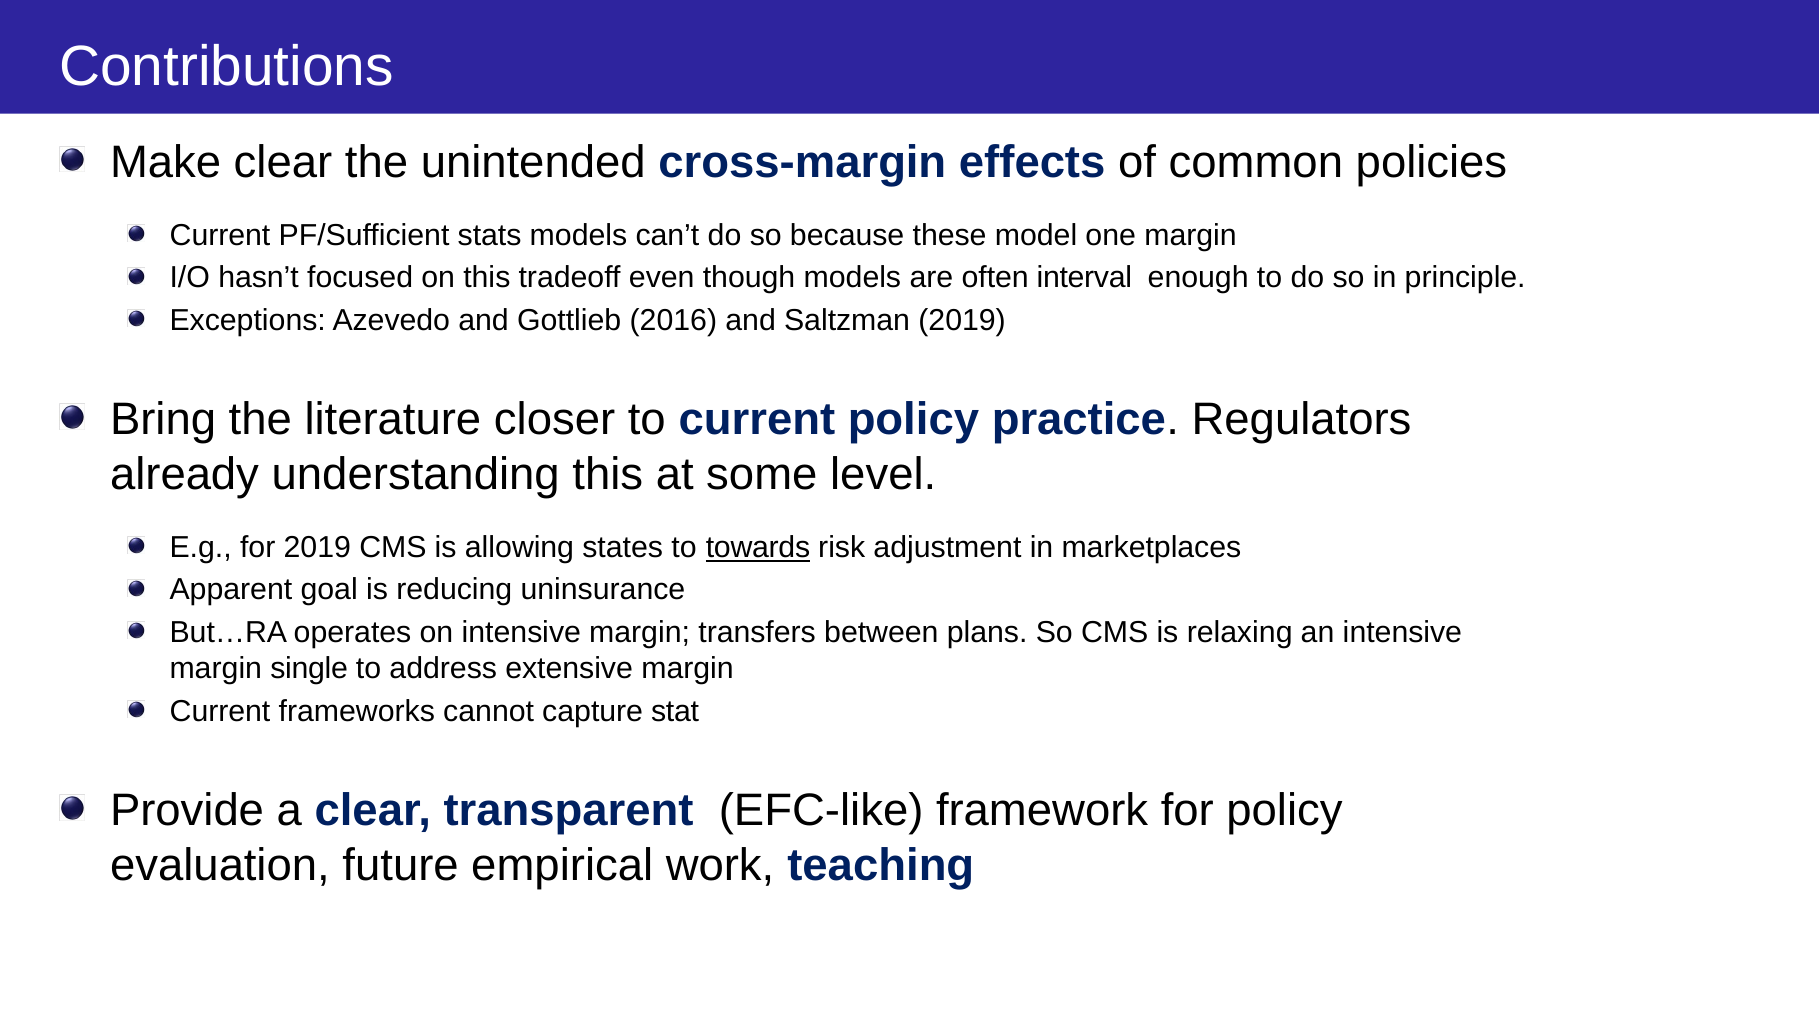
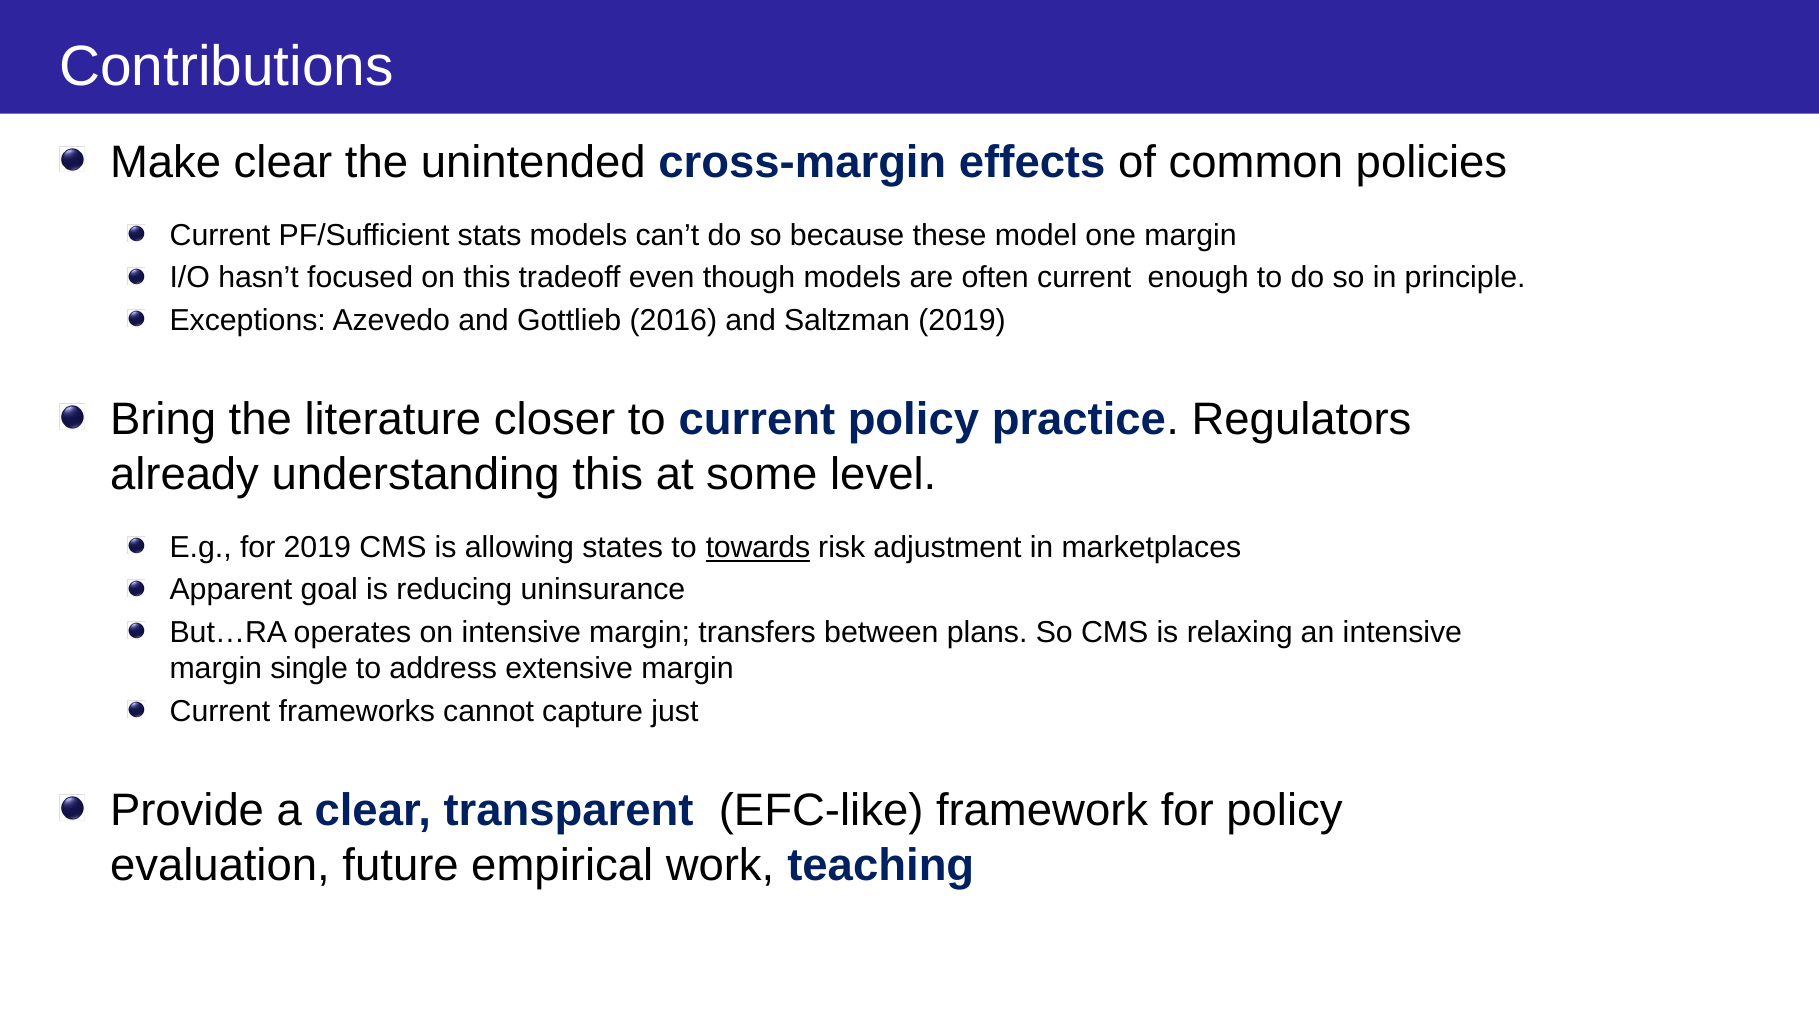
often interval: interval -> current
stat: stat -> just
